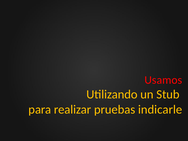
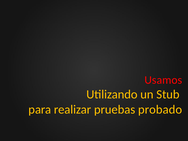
indicarle: indicarle -> probado
